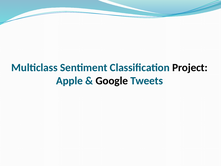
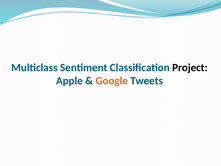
Google colour: black -> orange
